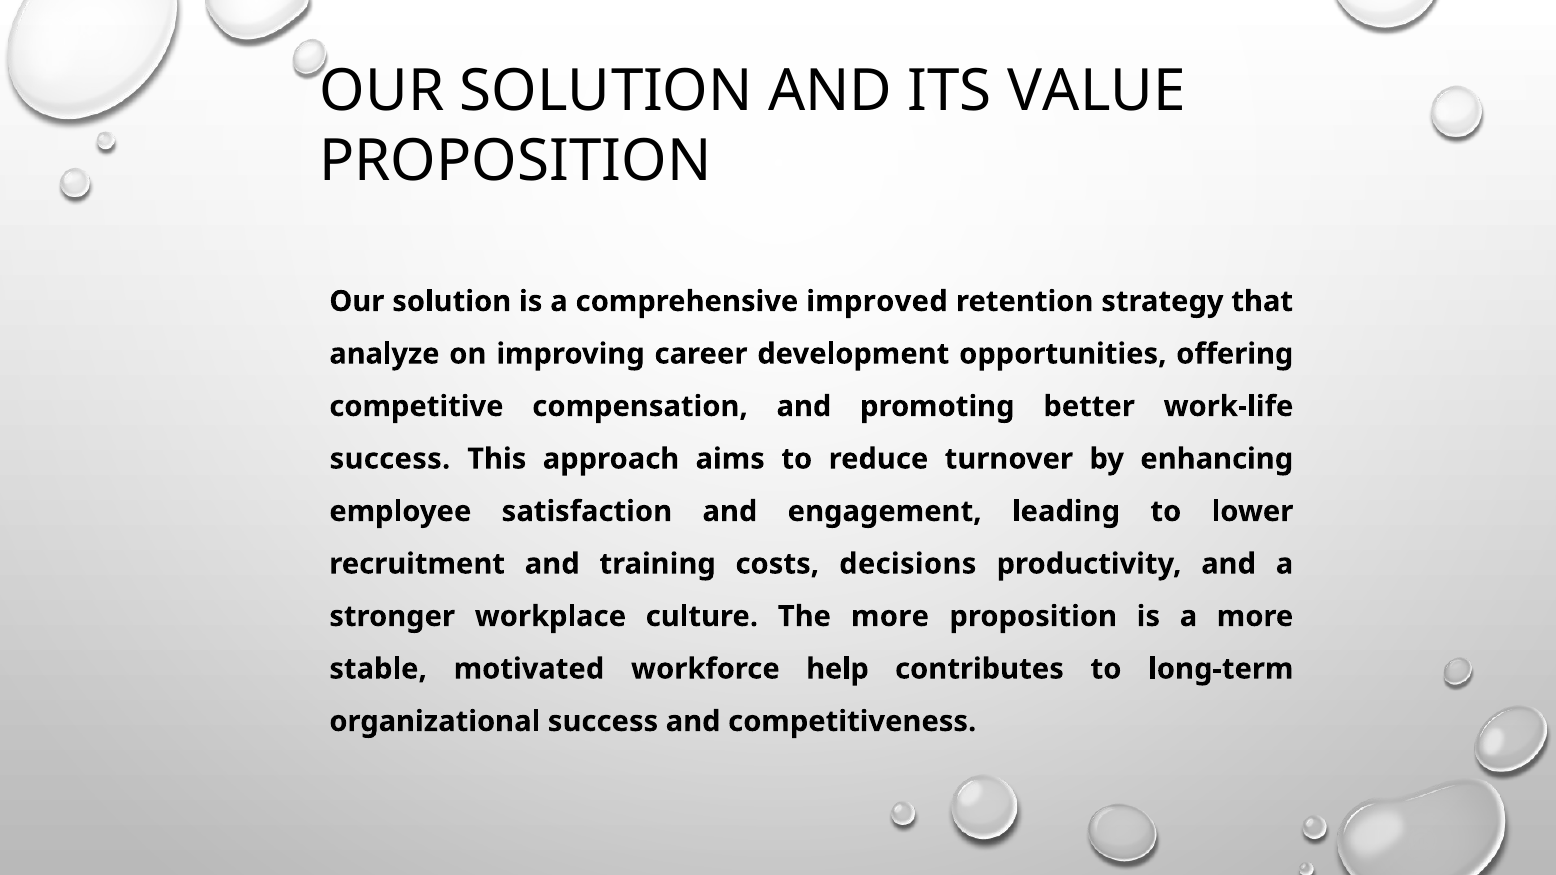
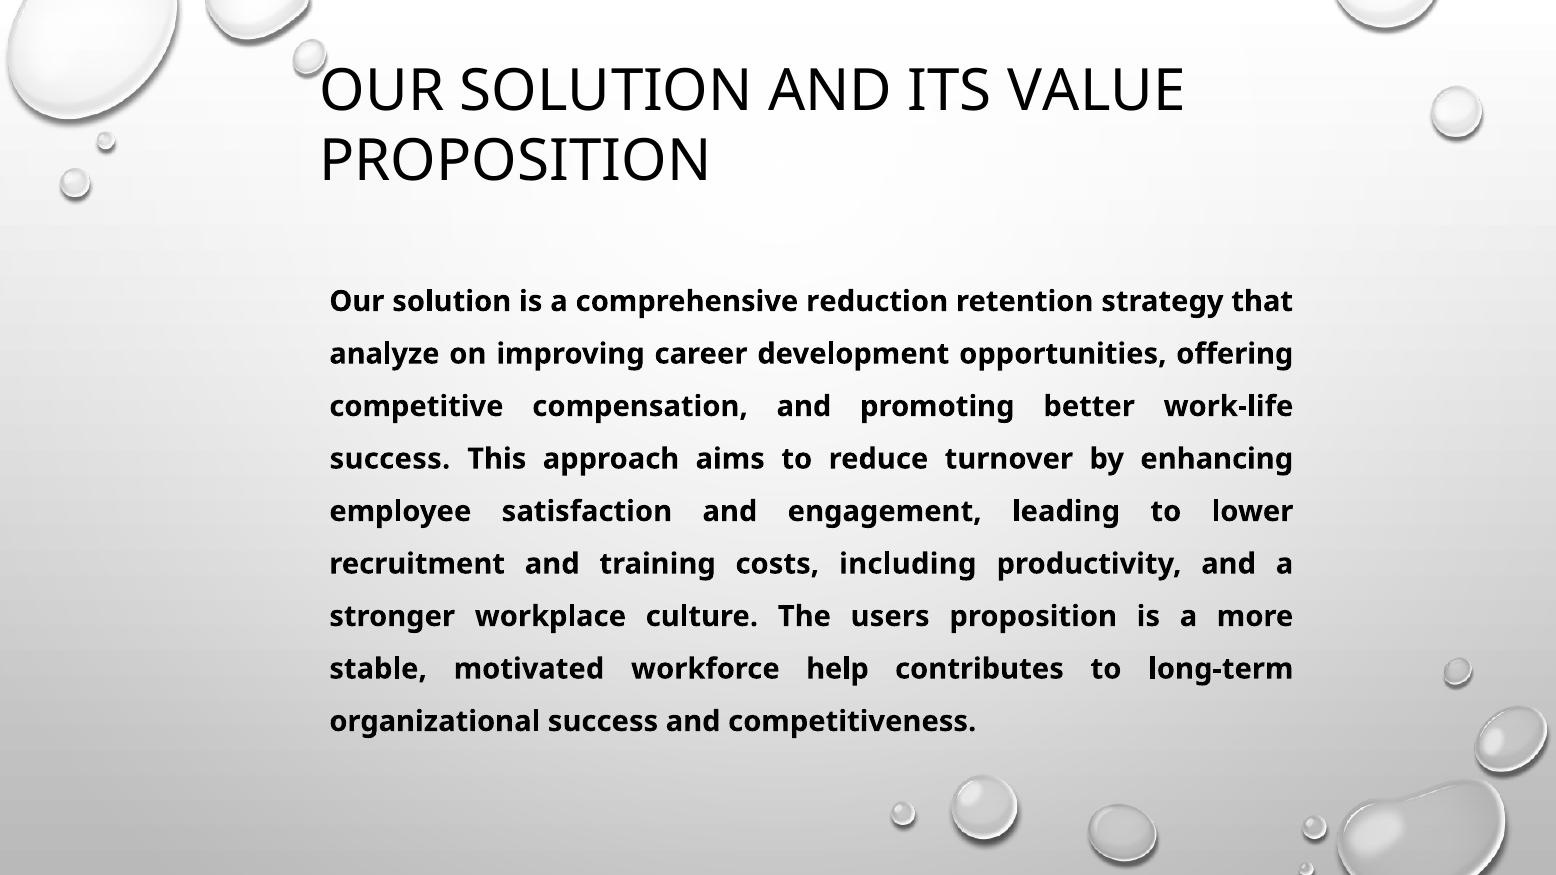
improved: improved -> reduction
decisions: decisions -> including
The more: more -> users
